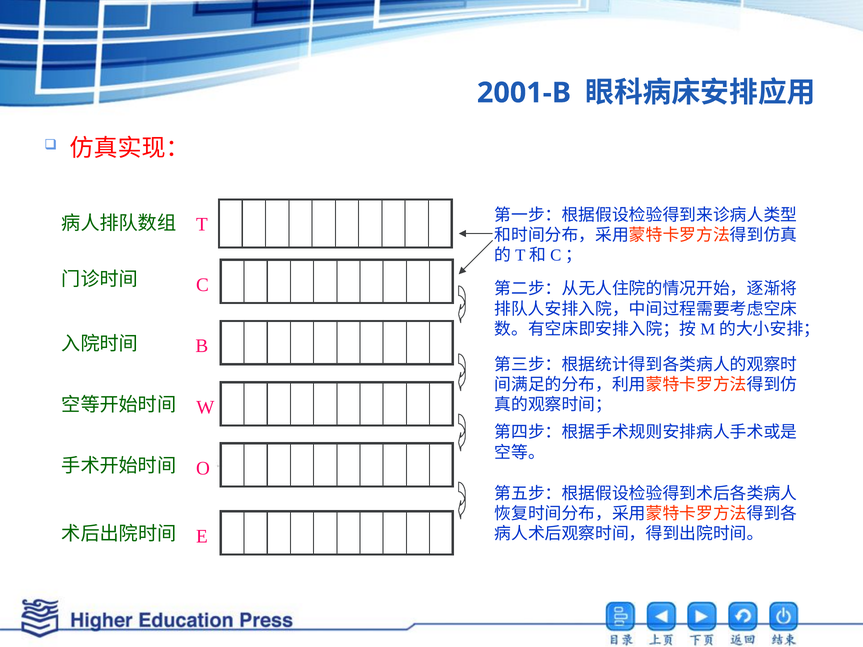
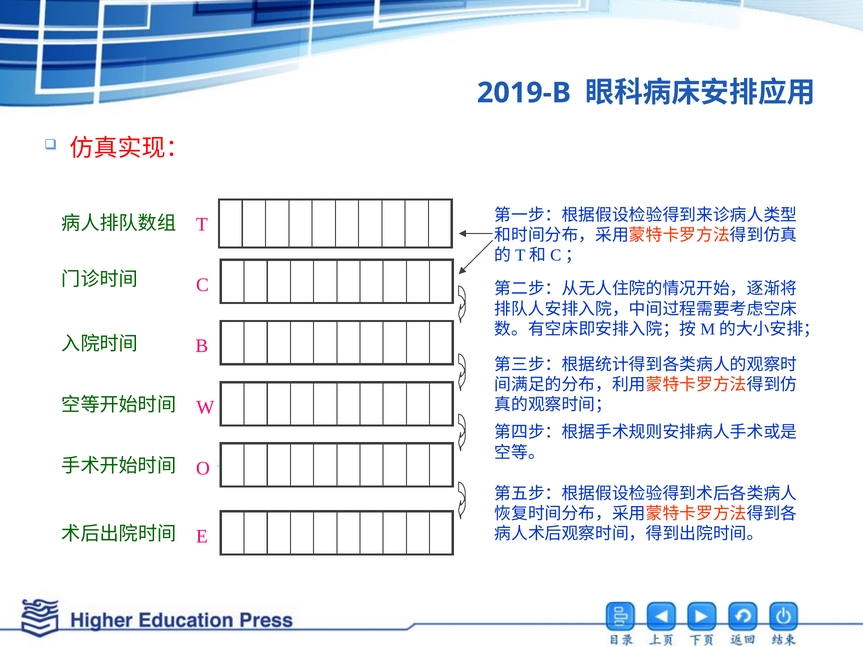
2001-B: 2001-B -> 2019-B
